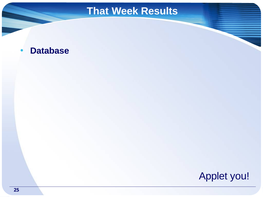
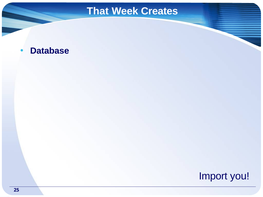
Results: Results -> Creates
Applet: Applet -> Import
